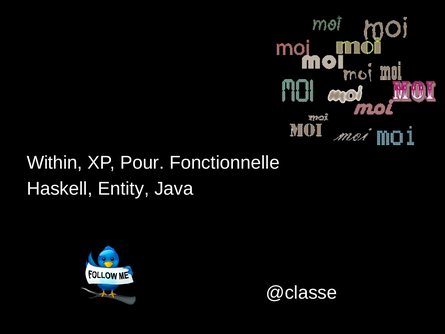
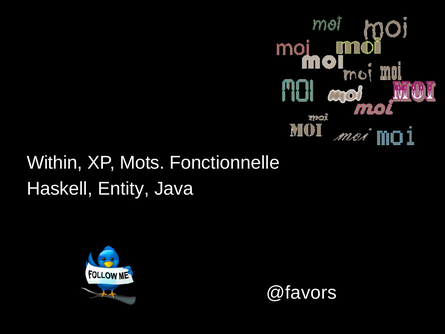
Pour: Pour -> Mots
@classe: @classe -> @favors
